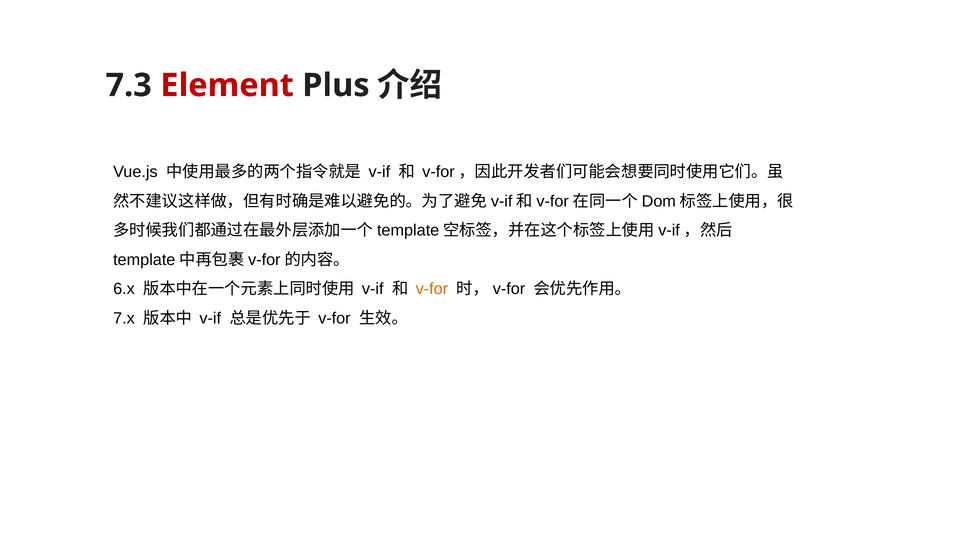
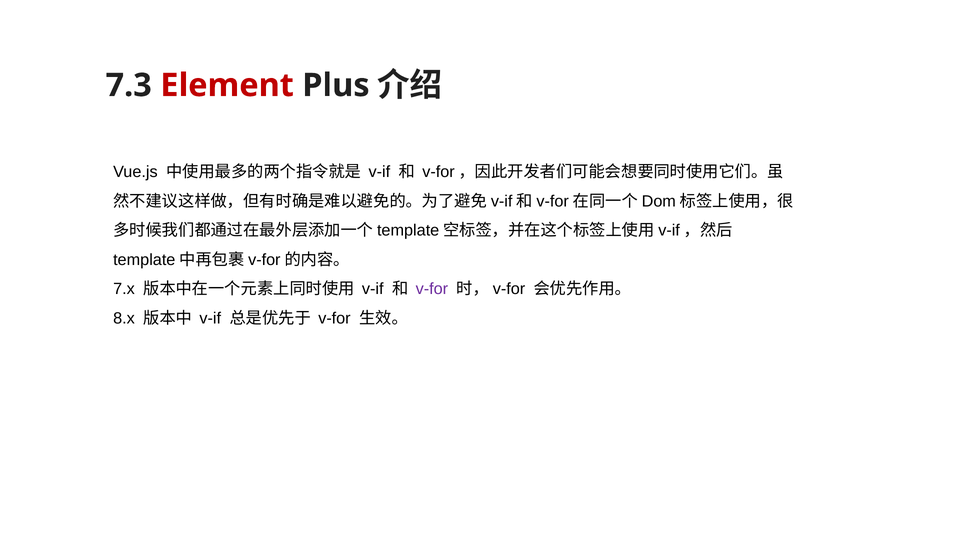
6.x: 6.x -> 7.x
v-for at (432, 289) colour: orange -> purple
7.x: 7.x -> 8.x
